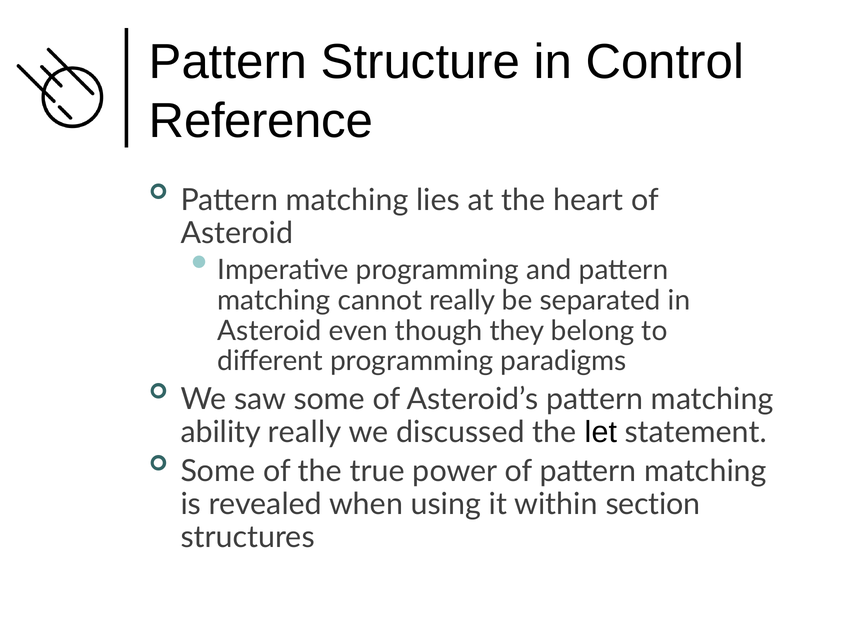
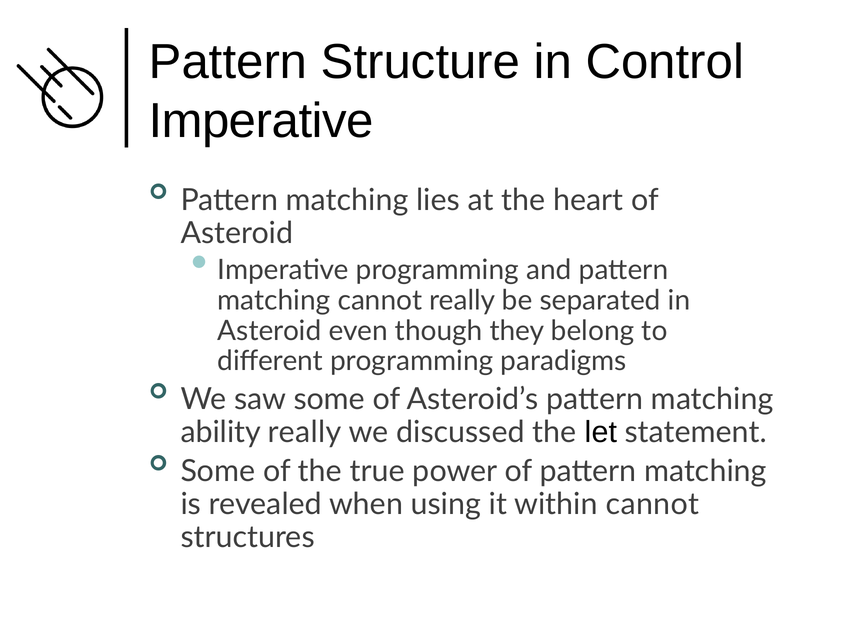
Reference at (261, 121): Reference -> Imperative
within section: section -> cannot
